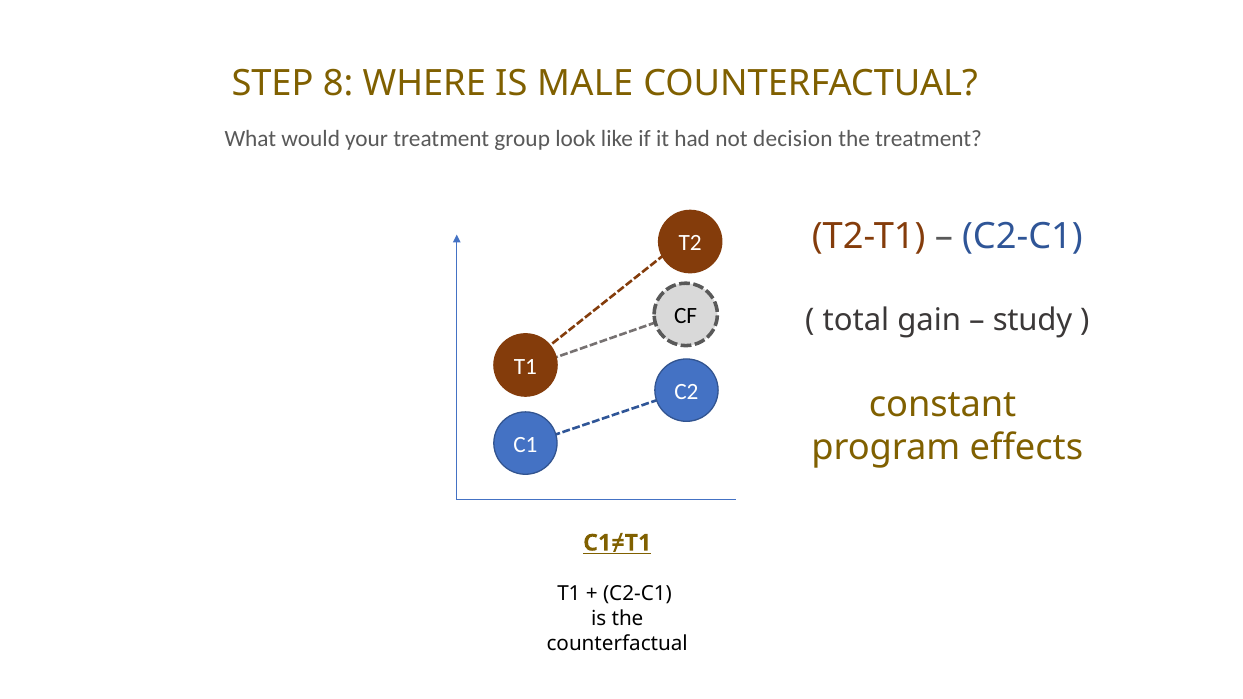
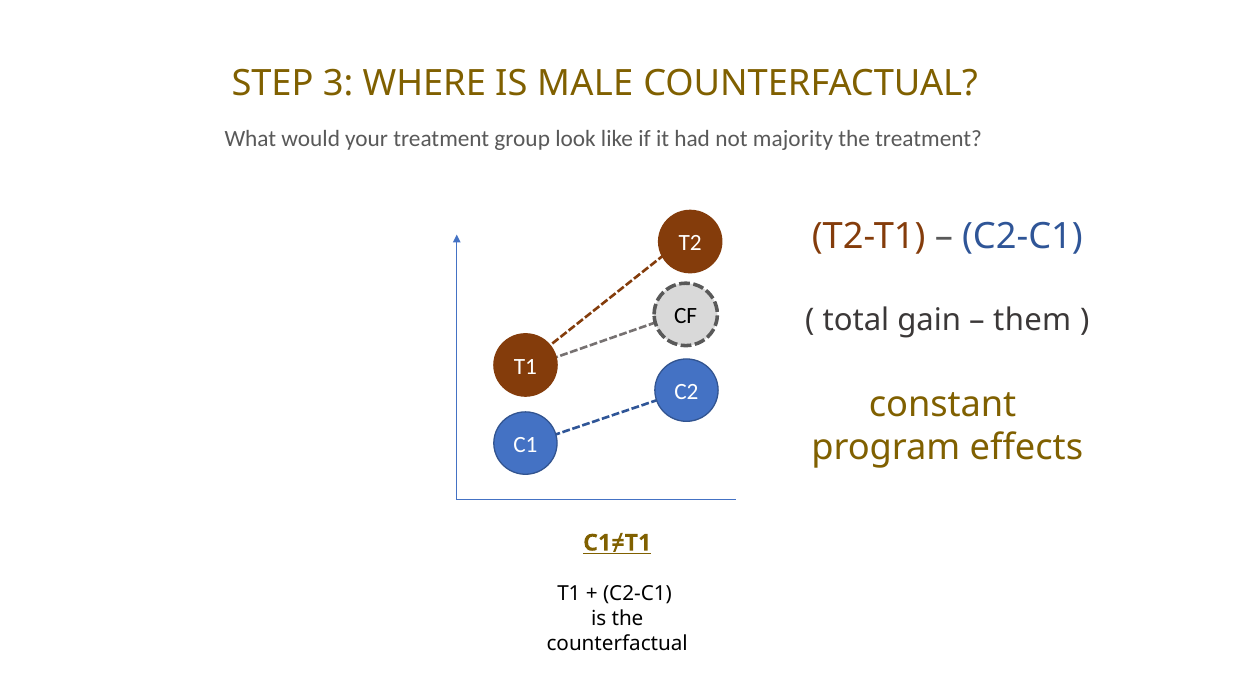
8: 8 -> 3
decision: decision -> majority
study: study -> them
